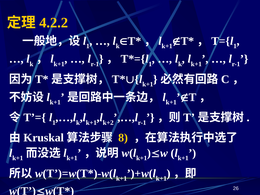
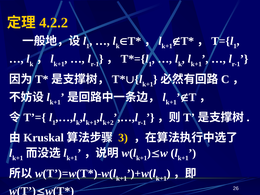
8: 8 -> 3
